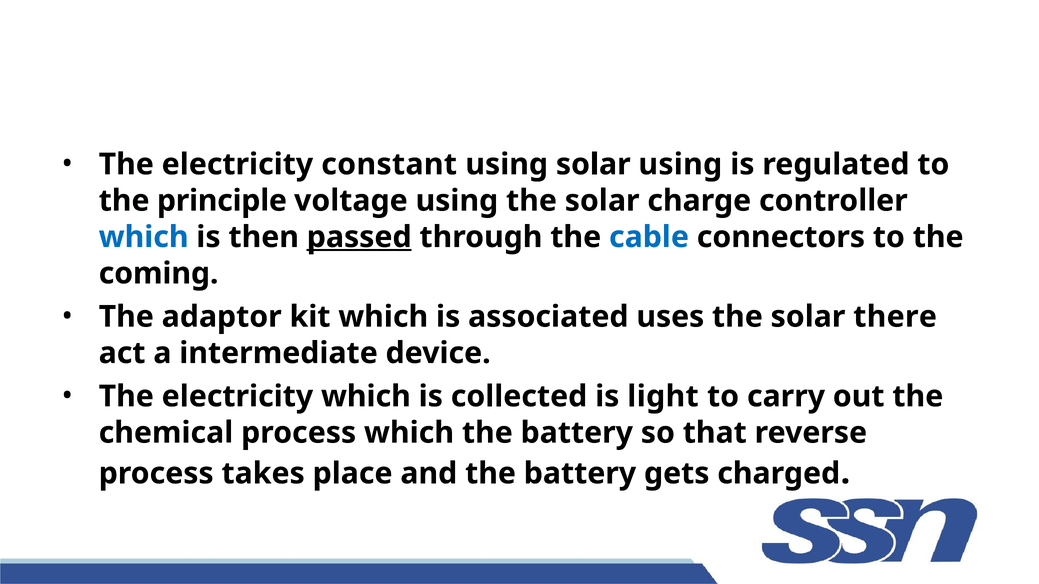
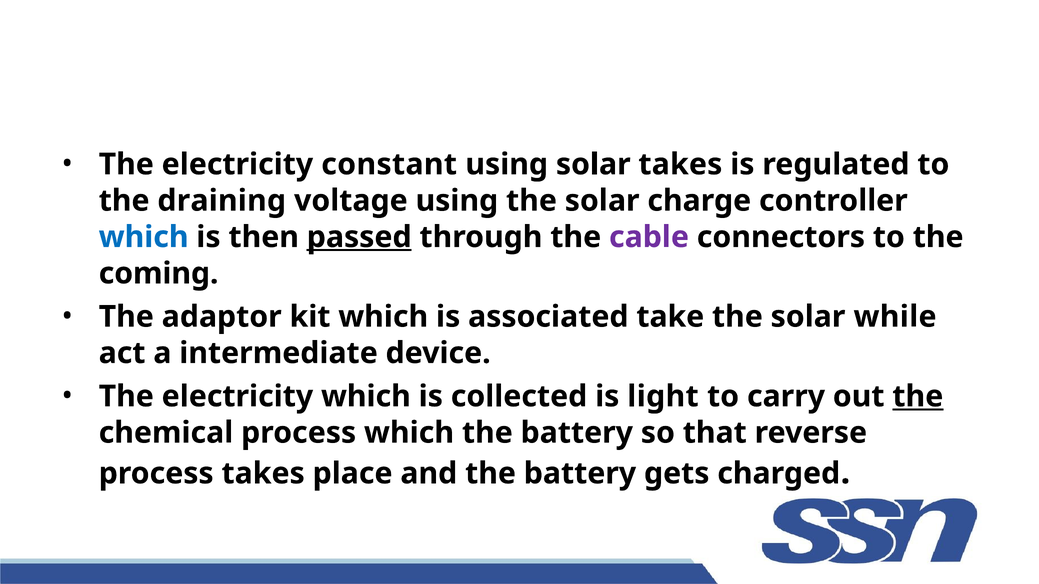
solar using: using -> takes
principle: principle -> draining
cable colour: blue -> purple
uses: uses -> take
there: there -> while
the at (918, 397) underline: none -> present
